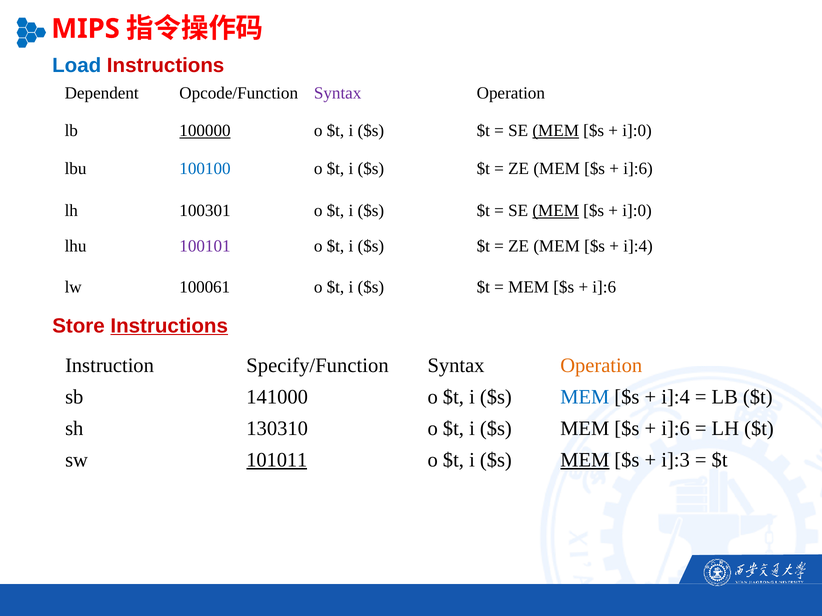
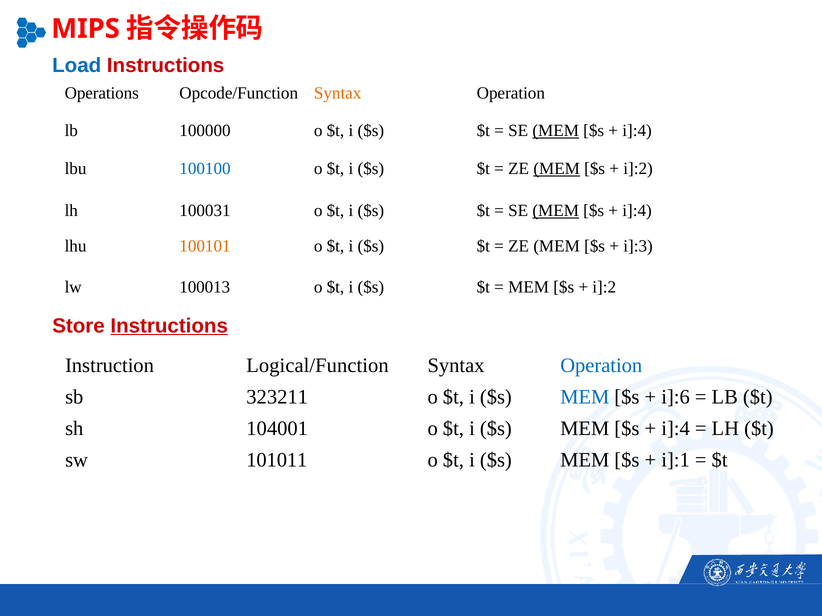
Dependent: Dependent -> Operations
Syntax at (338, 93) colour: purple -> orange
100000 underline: present -> none
i]:0 at (637, 131): i]:0 -> i]:4
MEM at (557, 169) underline: none -> present
i]:6 at (638, 169): i]:6 -> i]:2
100301: 100301 -> 100031
i]:0 at (637, 211): i]:0 -> i]:4
100101 colour: purple -> orange
i]:4 at (638, 246): i]:4 -> i]:3
100061: 100061 -> 100013
i]:6 at (604, 288): i]:6 -> i]:2
Specify/Function: Specify/Function -> Logical/Function
Operation at (601, 366) colour: orange -> blue
141000: 141000 -> 323211
i]:4 at (676, 397): i]:4 -> i]:6
130310: 130310 -> 104001
i]:6 at (676, 429): i]:6 -> i]:4
101011 underline: present -> none
MEM at (585, 460) underline: present -> none
i]:3: i]:3 -> i]:1
